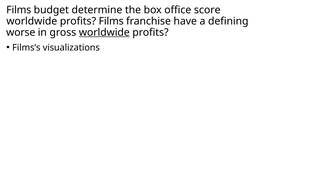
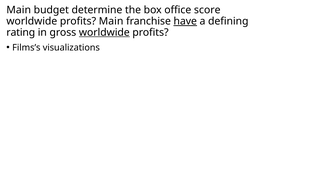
Films at (19, 10): Films -> Main
profits Films: Films -> Main
have underline: none -> present
worse: worse -> rating
